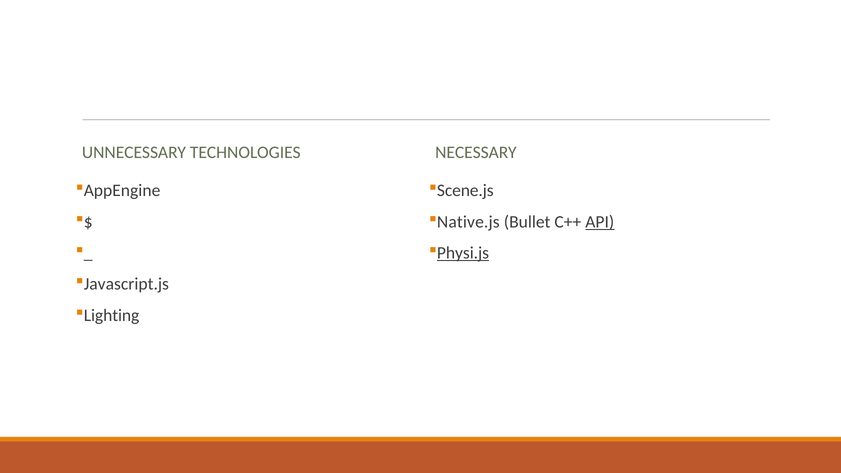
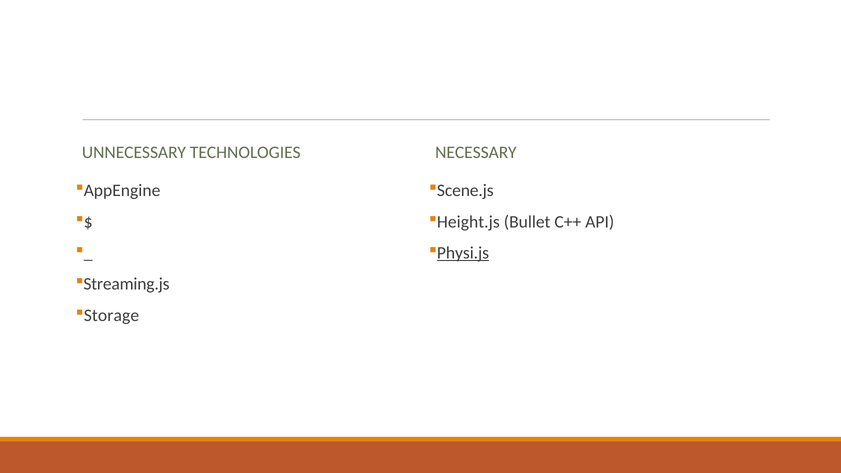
Native.js: Native.js -> Height.js
API underline: present -> none
Javascript.js: Javascript.js -> Streaming.js
Lighting: Lighting -> Storage
